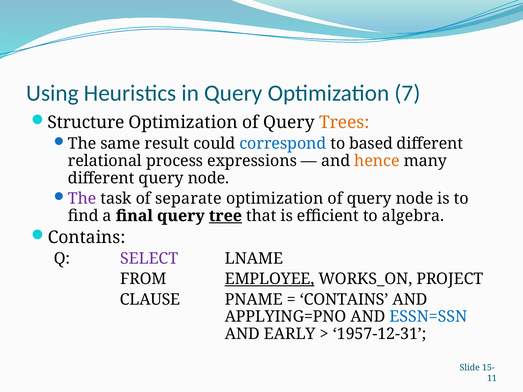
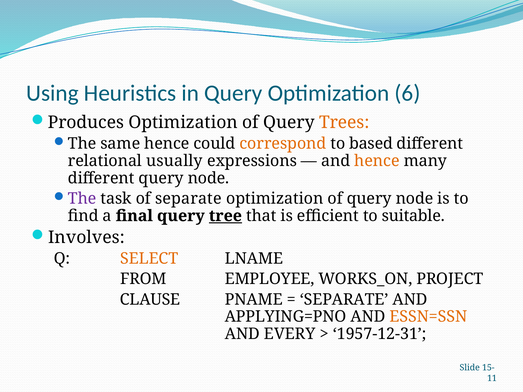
7: 7 -> 6
Structure: Structure -> Produces
same result: result -> hence
correspond colour: blue -> orange
process: process -> usually
algebra: algebra -> suitable
Contains at (87, 238): Contains -> Involves
SELECT colour: purple -> orange
EMPLOYEE underline: present -> none
CONTAINS at (344, 300): CONTAINS -> SEPARATE
ESSN=SSN colour: blue -> orange
EARLY: EARLY -> EVERY
